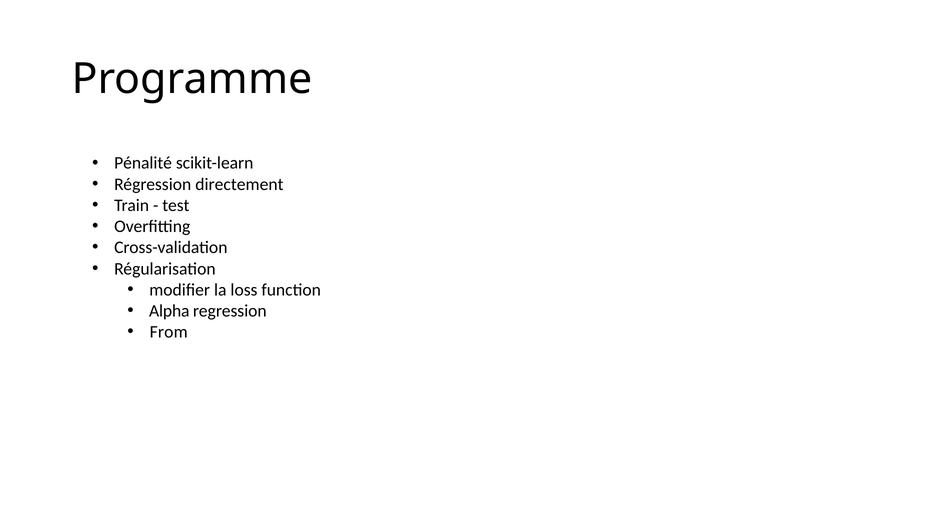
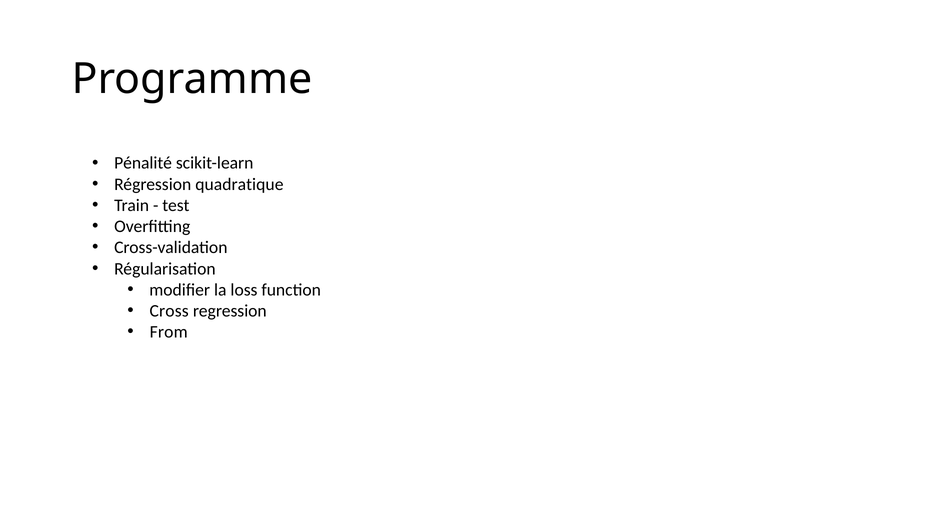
directement: directement -> quadratique
Alpha: Alpha -> Cross
